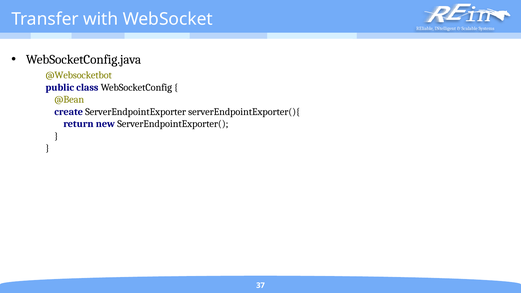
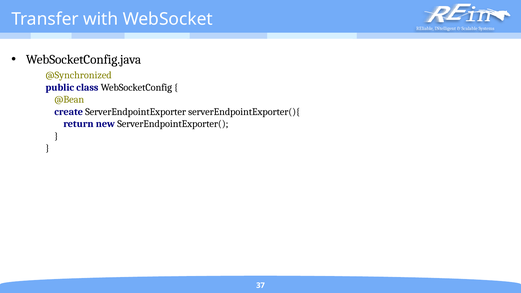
@Websocketbot: @Websocketbot -> @Synchronized
